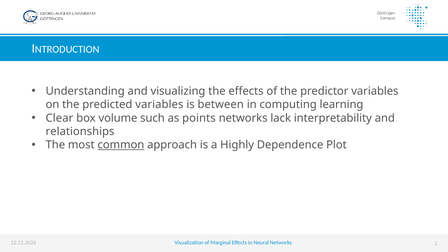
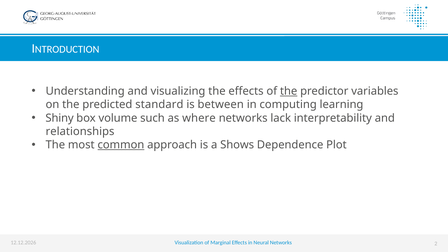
the at (289, 91) underline: none -> present
predicted variables: variables -> standard
Clear: Clear -> Shiny
points: points -> where
Highly: Highly -> Shows
